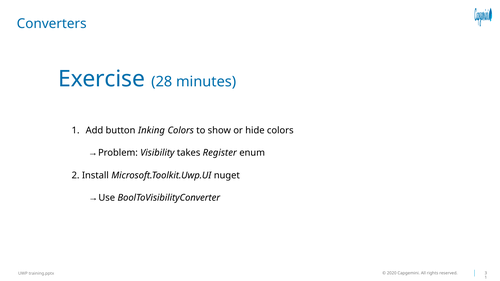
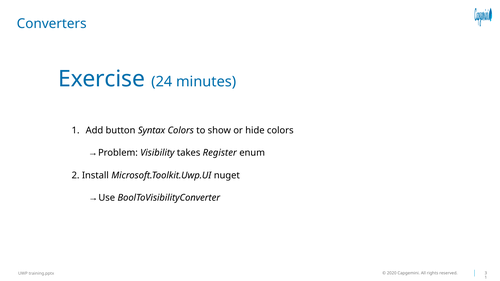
28: 28 -> 24
Inking: Inking -> Syntax
